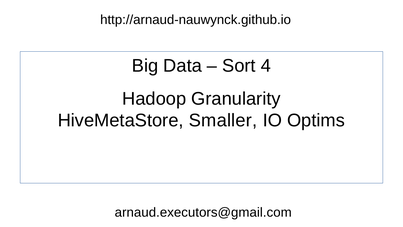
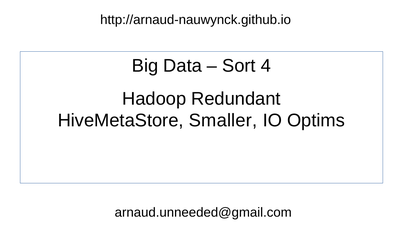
Granularity: Granularity -> Redundant
arnaud.executors@gmail.com: arnaud.executors@gmail.com -> arnaud.unneeded@gmail.com
